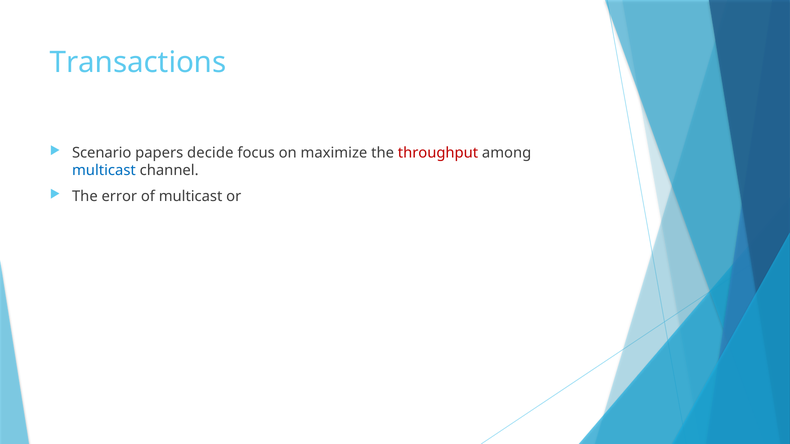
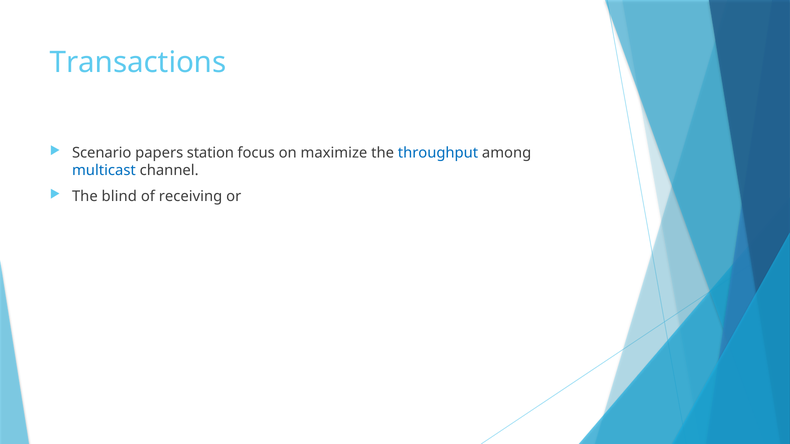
decide: decide -> station
throughput colour: red -> blue
error: error -> blind
of multicast: multicast -> receiving
